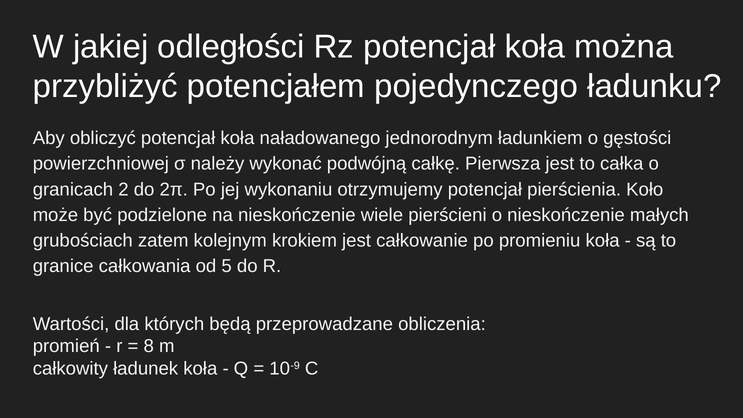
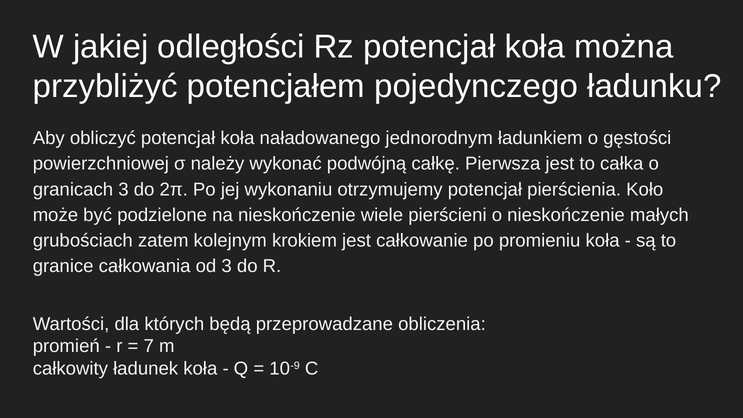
granicach 2: 2 -> 3
od 5: 5 -> 3
8: 8 -> 7
